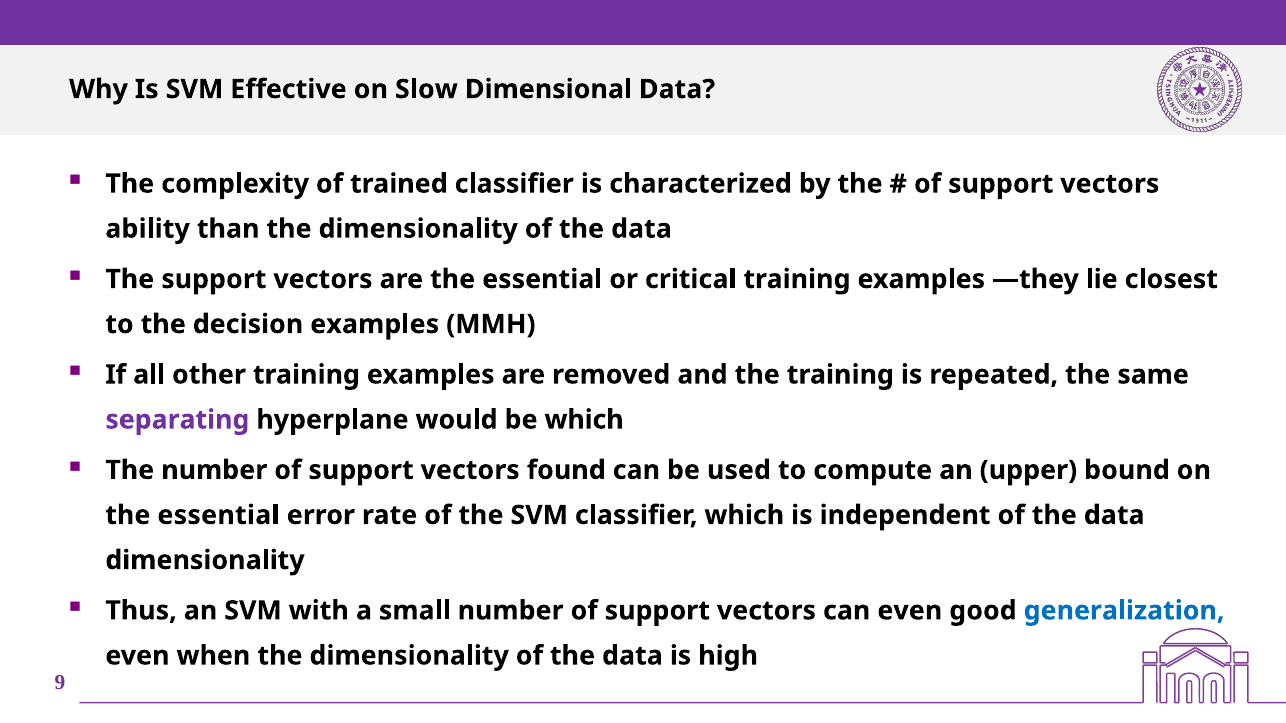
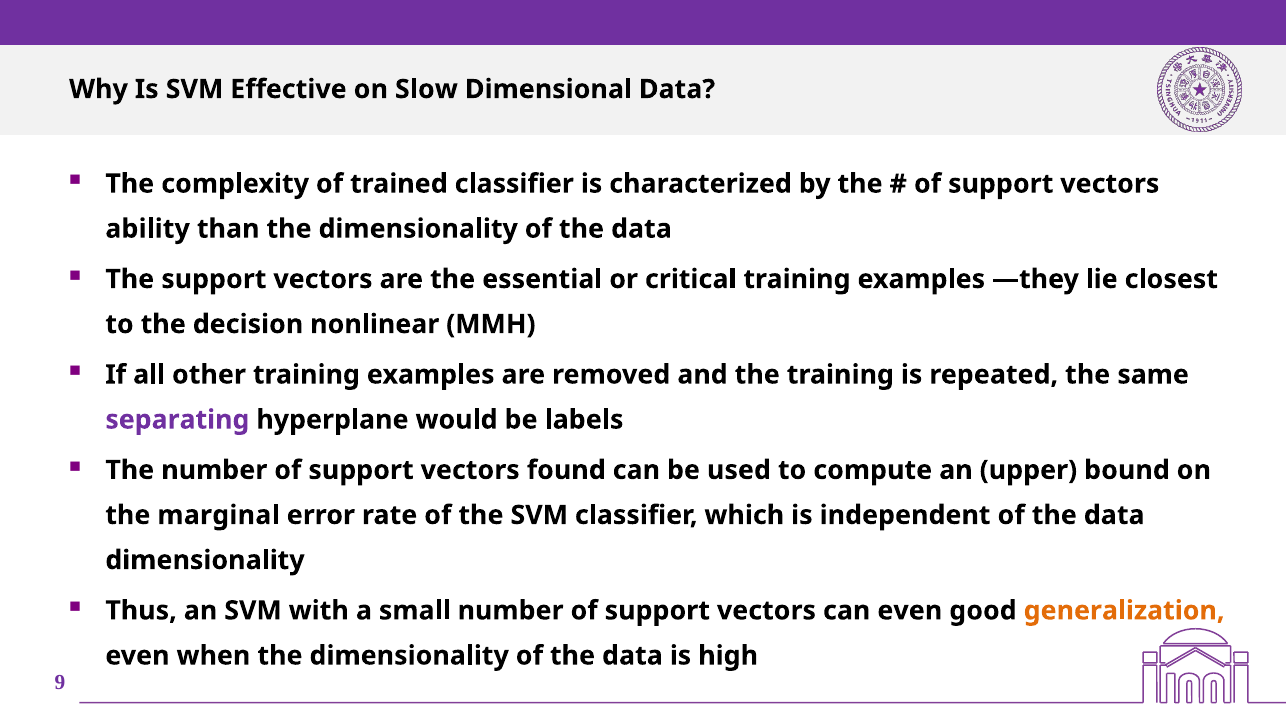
decision examples: examples -> nonlinear
be which: which -> labels
essential at (218, 515): essential -> marginal
generalization colour: blue -> orange
